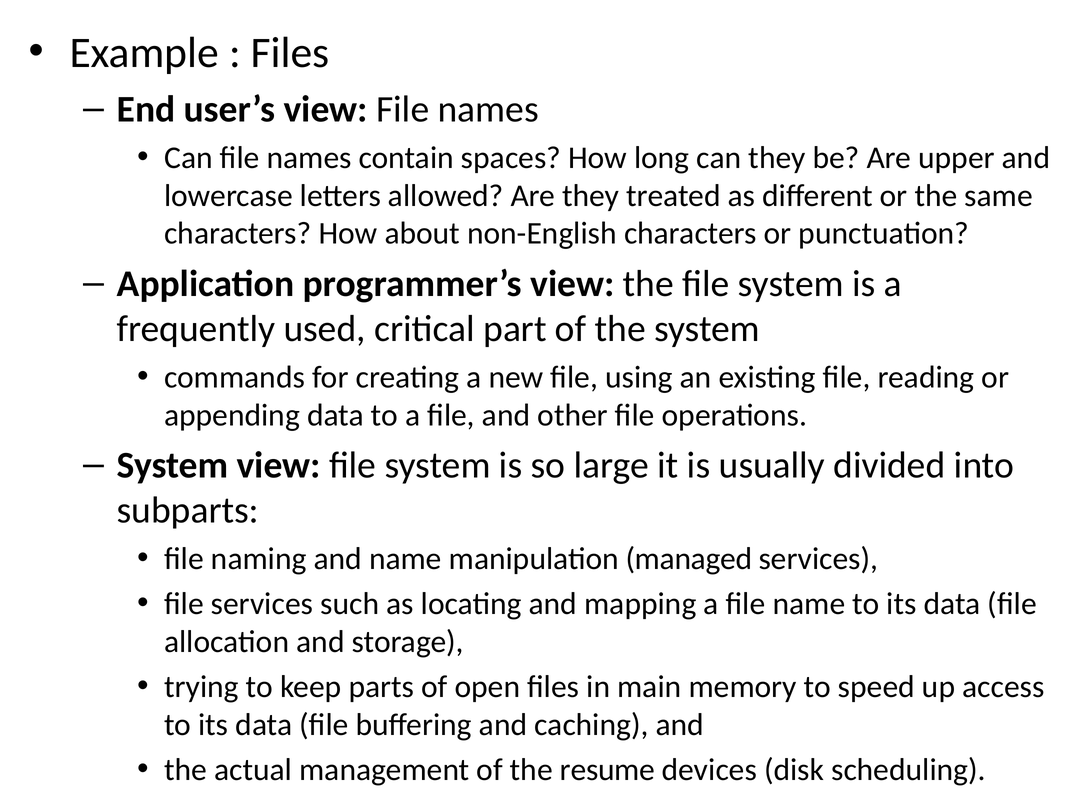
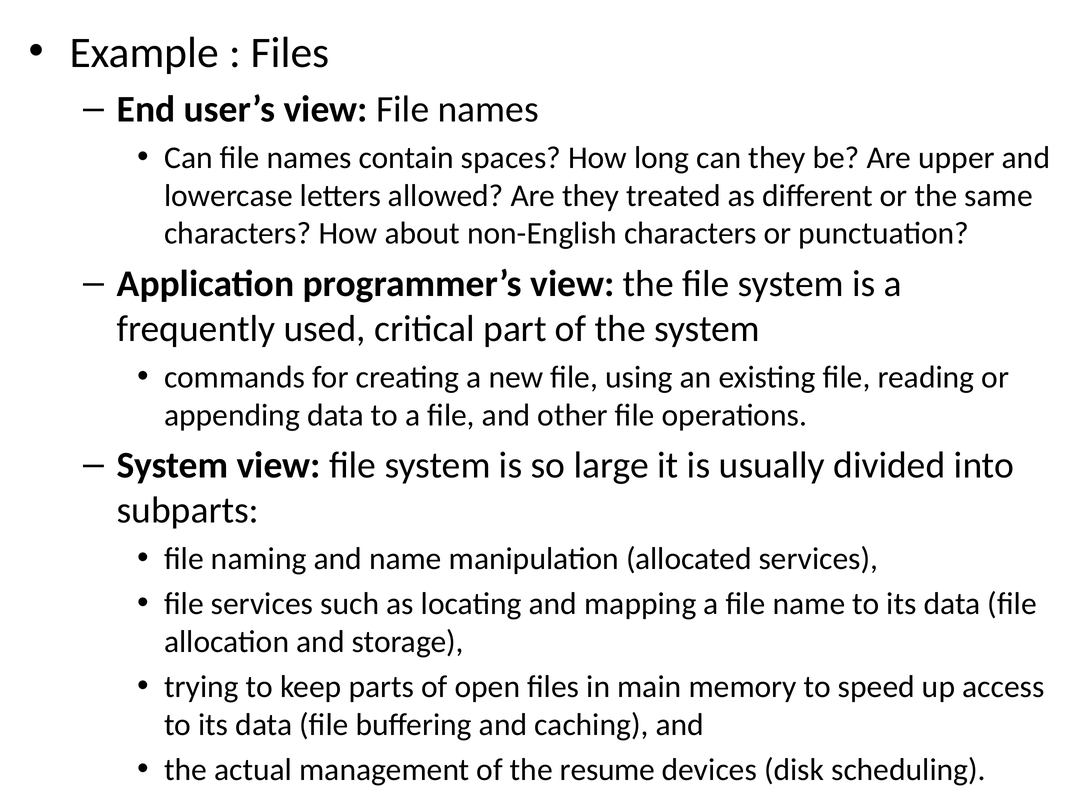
managed: managed -> allocated
